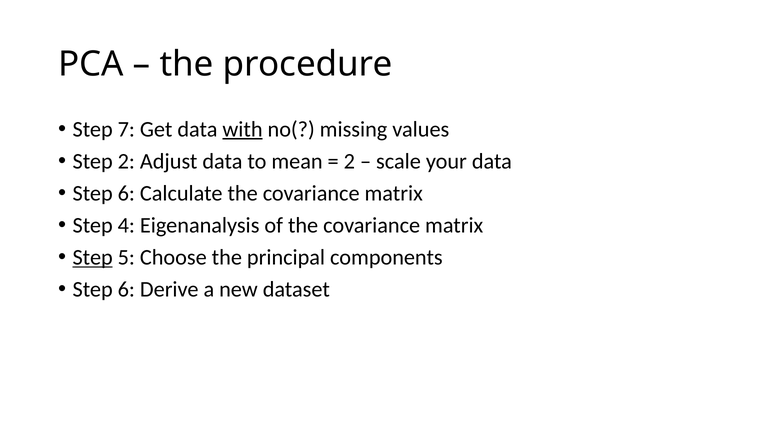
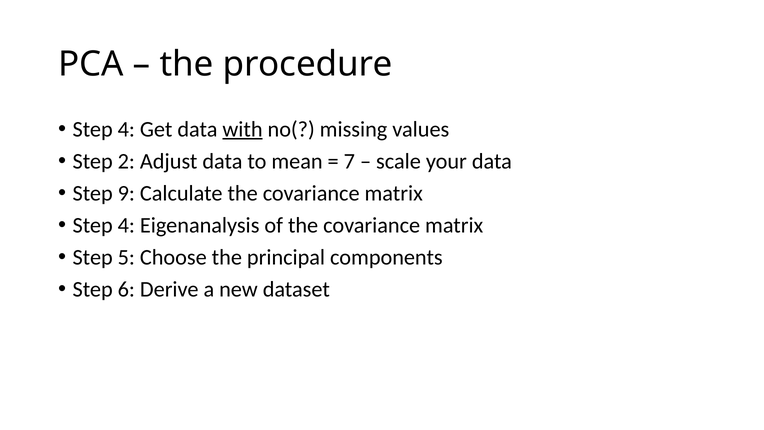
7 at (126, 129): 7 -> 4
2 at (349, 161): 2 -> 7
6 at (126, 193): 6 -> 9
Step at (93, 257) underline: present -> none
